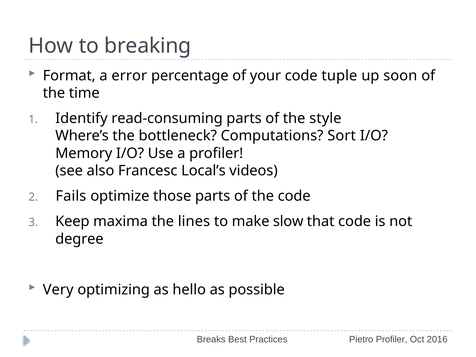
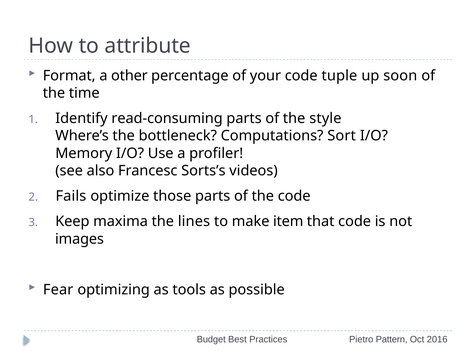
breaking: breaking -> attribute
error: error -> other
Local’s: Local’s -> Sorts’s
slow: slow -> item
degree: degree -> images
Very: Very -> Fear
hello: hello -> tools
Breaks: Breaks -> Budget
Pietro Profiler: Profiler -> Pattern
